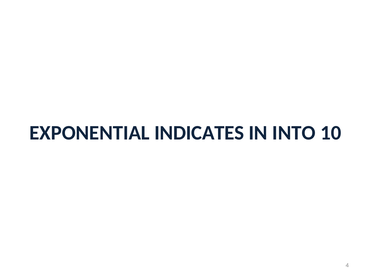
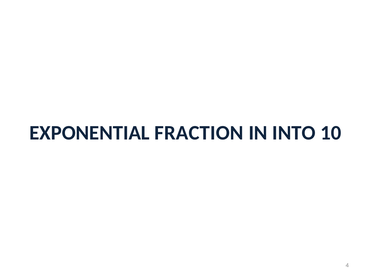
INDICATES: INDICATES -> FRACTION
